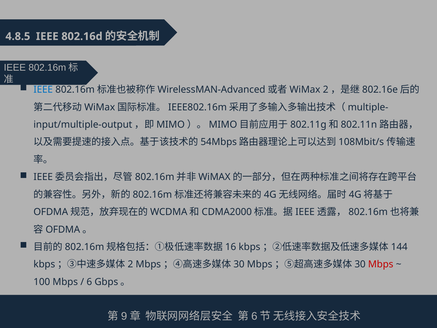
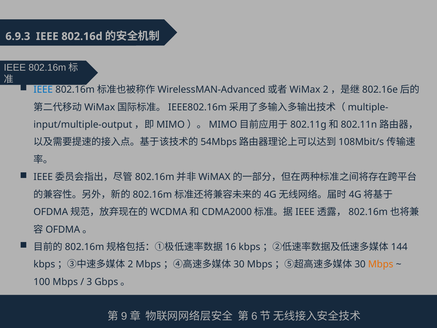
4.8.5: 4.8.5 -> 6.9.3
Mbps at (381, 264) colour: red -> orange
6: 6 -> 3
